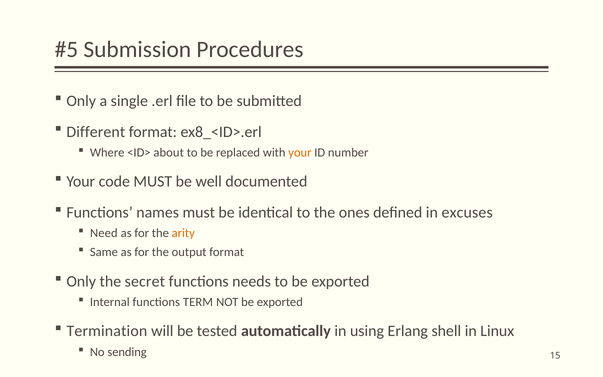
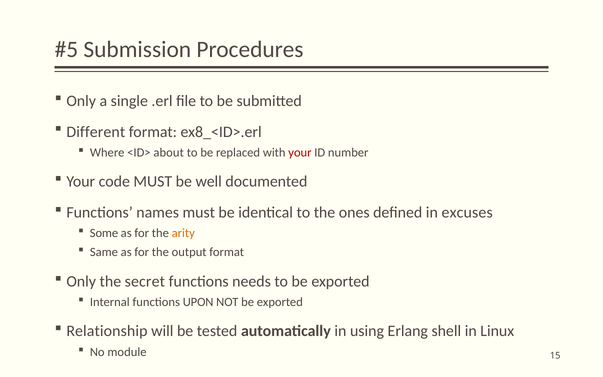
your at (300, 153) colour: orange -> red
Need: Need -> Some
TERM: TERM -> UPON
Termination: Termination -> Relationship
sending: sending -> module
